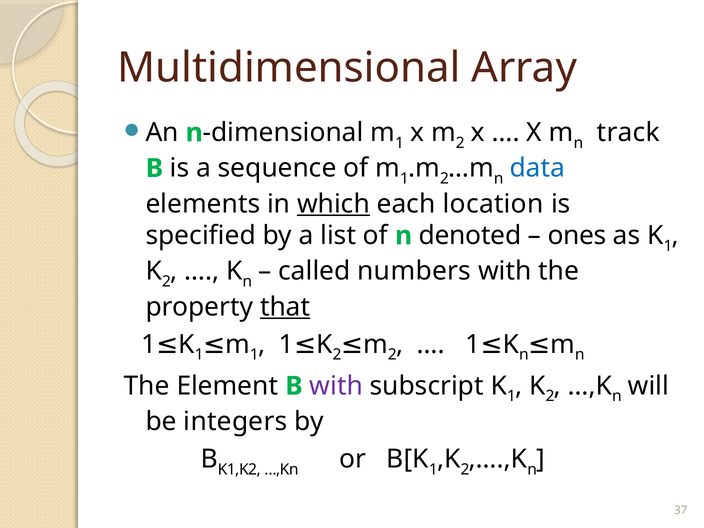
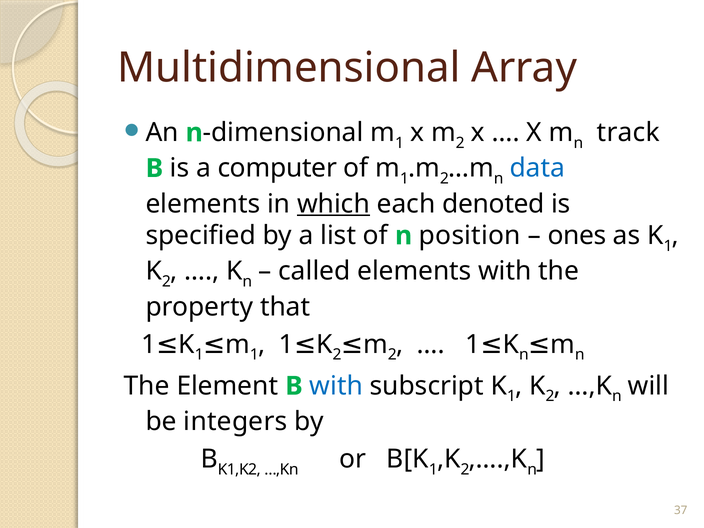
sequence: sequence -> computer
location: location -> denoted
denoted: denoted -> position
called numbers: numbers -> elements
that underline: present -> none
with at (336, 386) colour: purple -> blue
